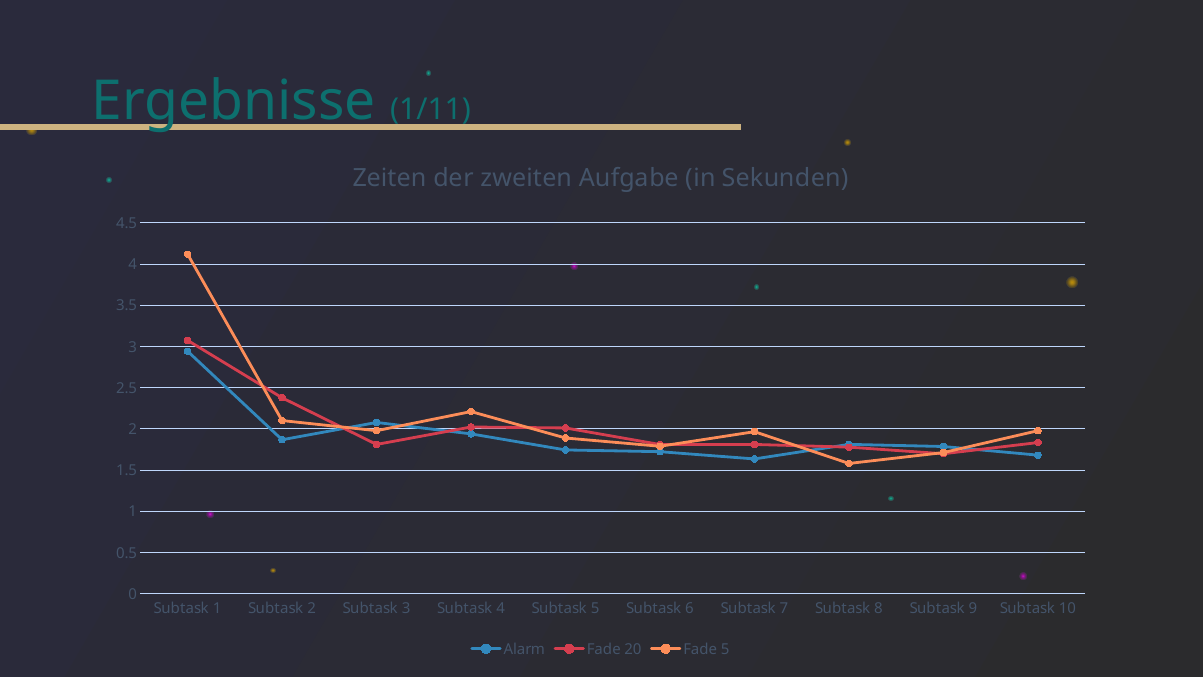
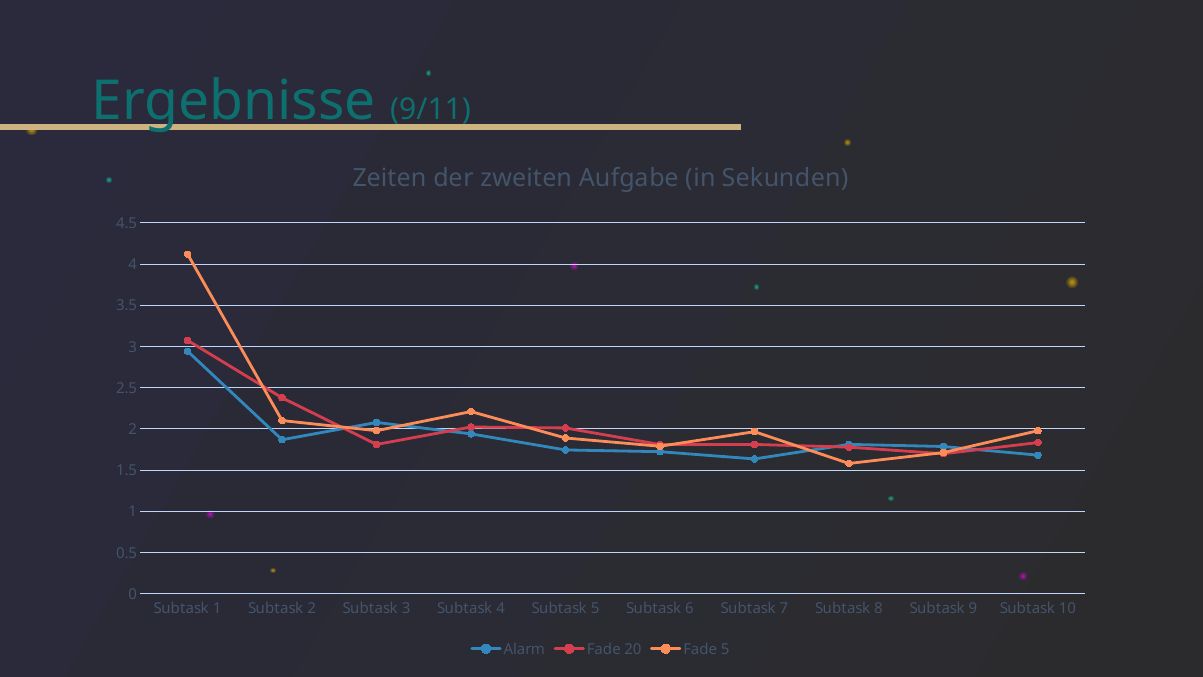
1/11: 1/11 -> 9/11
